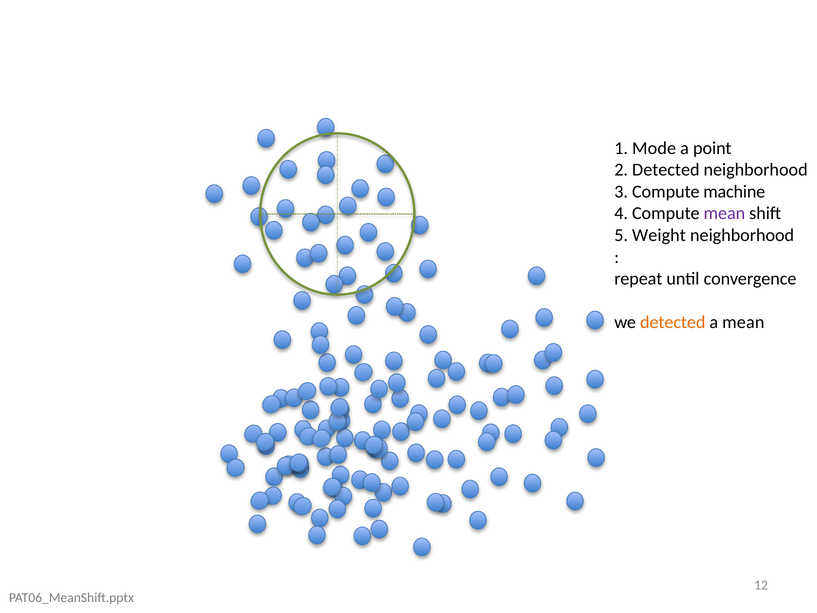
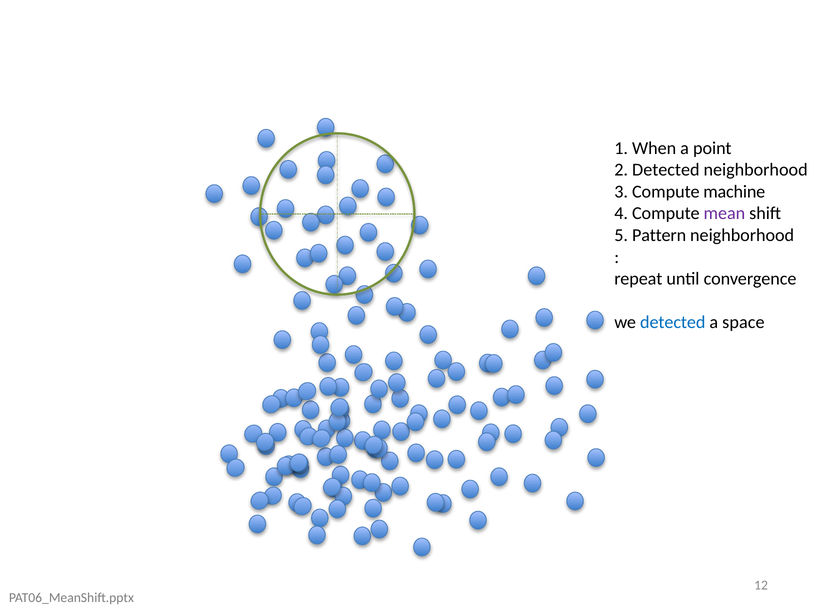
Mode: Mode -> When
Weight: Weight -> Pattern
detected at (673, 322) colour: orange -> blue
a mean: mean -> space
